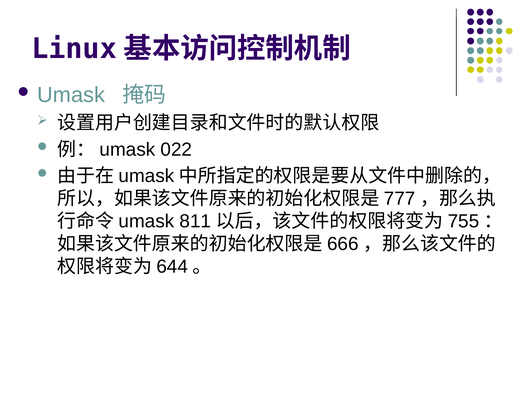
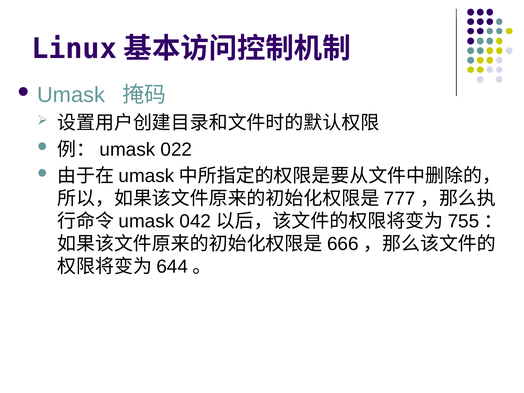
811: 811 -> 042
